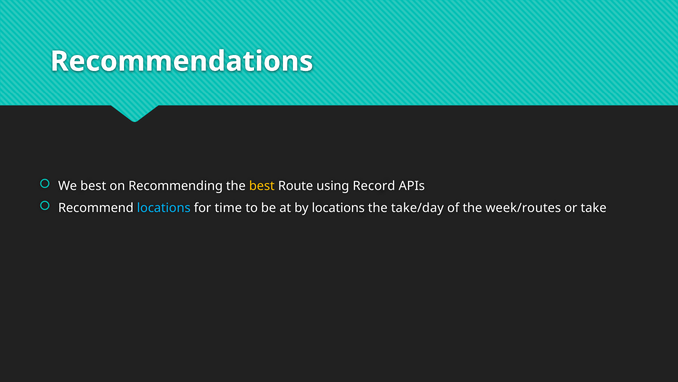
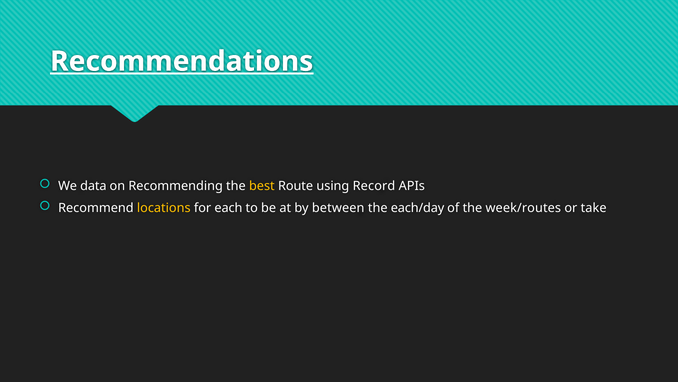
Recommendations underline: none -> present
We best: best -> data
locations at (164, 208) colour: light blue -> yellow
time: time -> each
by locations: locations -> between
take/day: take/day -> each/day
